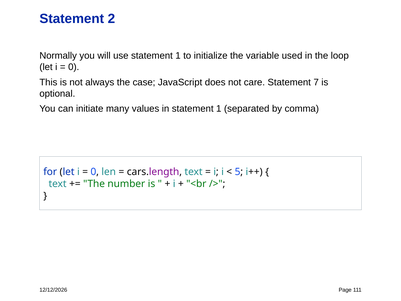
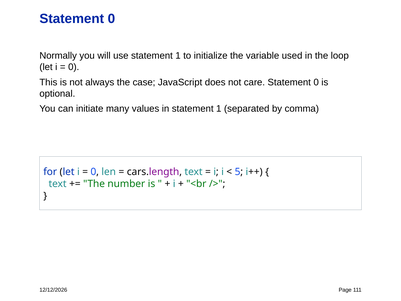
2 at (111, 19): 2 -> 0
care Statement 7: 7 -> 0
